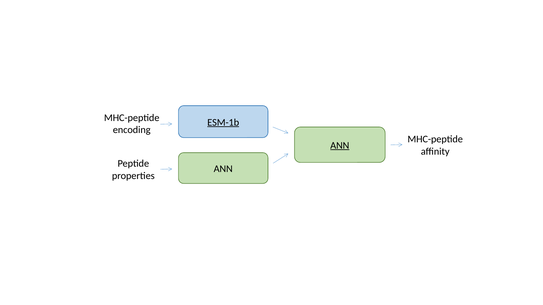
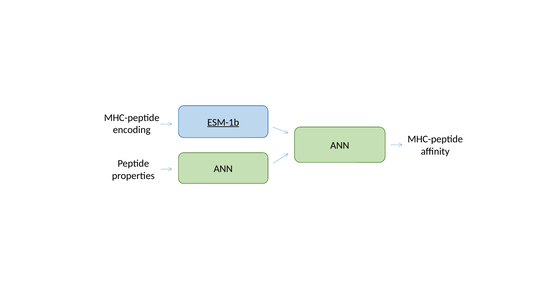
ANN at (340, 146) underline: present -> none
